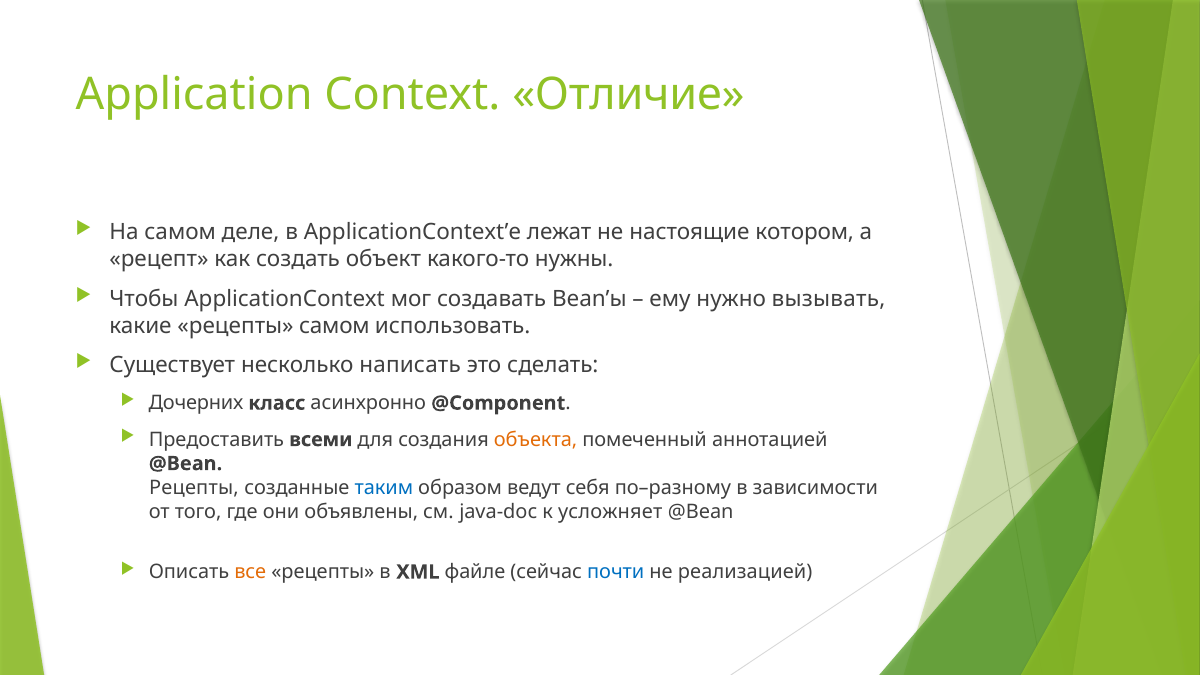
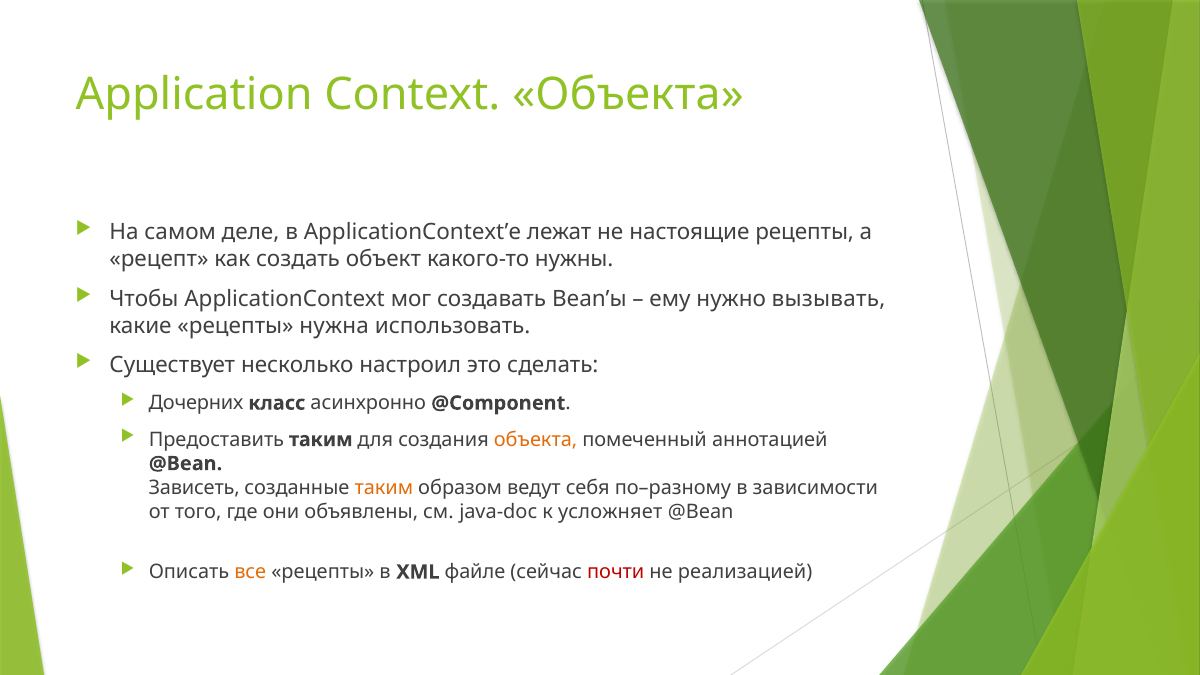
Context Отличие: Отличие -> Объекта
настоящие котором: котором -> рецепты
рецепты самом: самом -> нужна
написать: написать -> настроил
Предоставить всеми: всеми -> таким
Рецепты at (194, 488): Рецепты -> Зависеть
таким at (384, 488) colour: blue -> orange
почти colour: blue -> red
